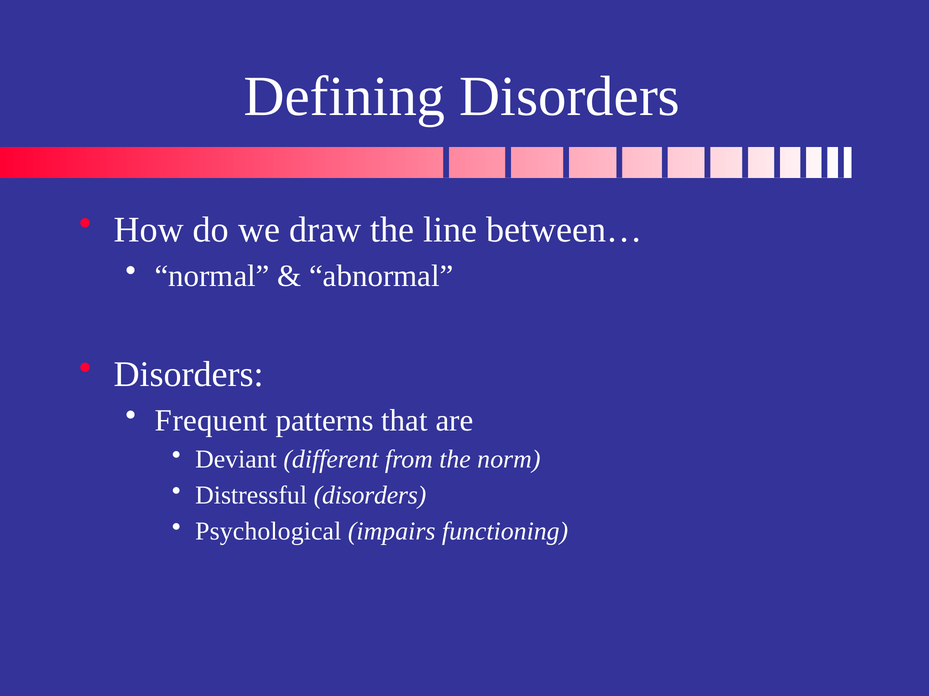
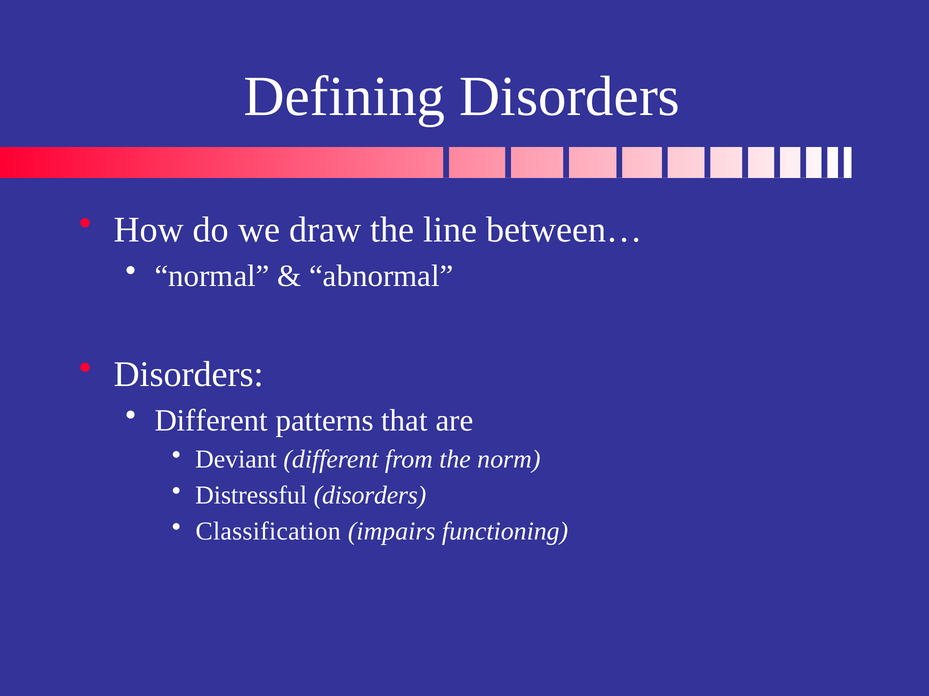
Frequent at (211, 421): Frequent -> Different
Psychological: Psychological -> Classification
